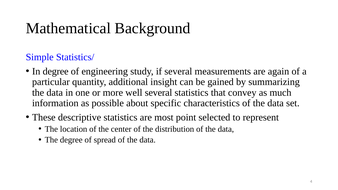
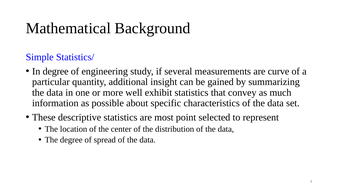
again: again -> curve
well several: several -> exhibit
